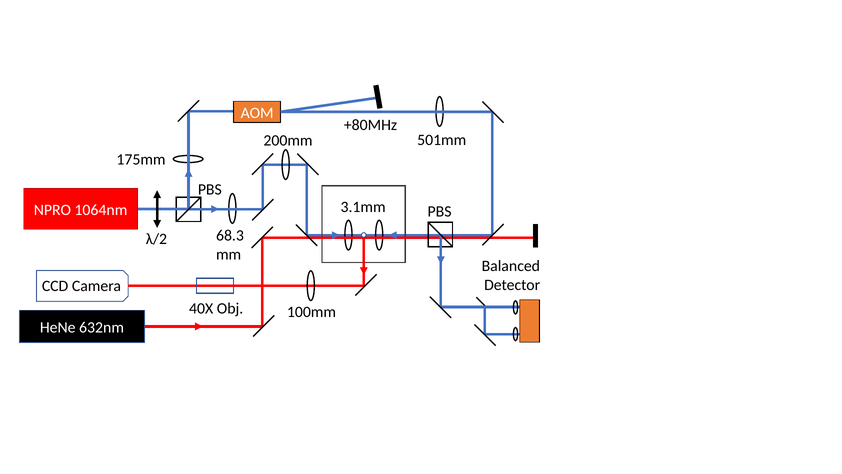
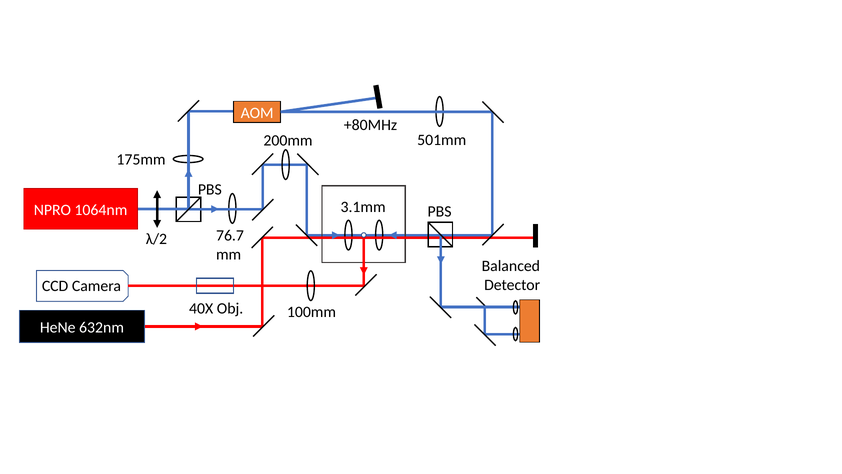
68.3: 68.3 -> 76.7
